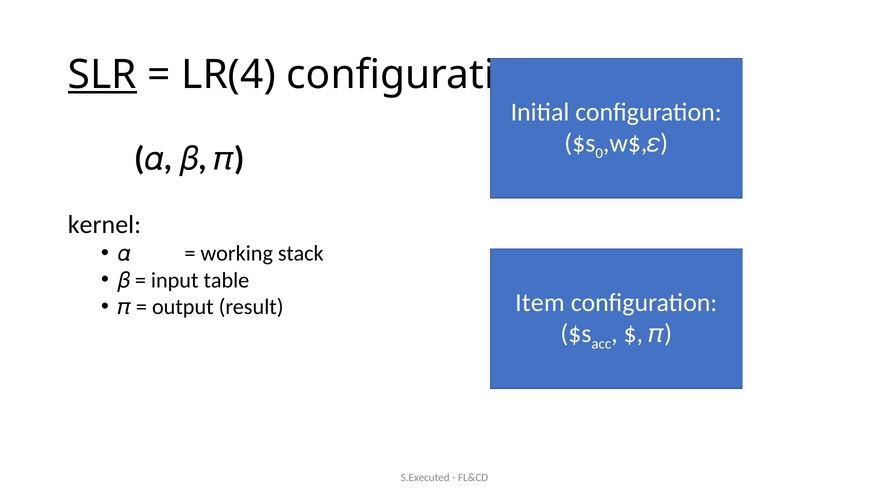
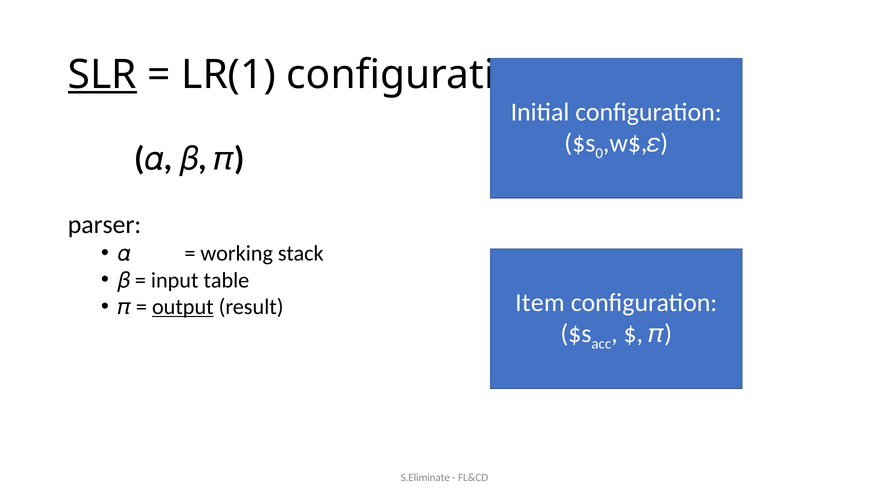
LR(4: LR(4 -> LR(1
kernel: kernel -> parser
output underline: none -> present
S.Executed: S.Executed -> S.Eliminate
